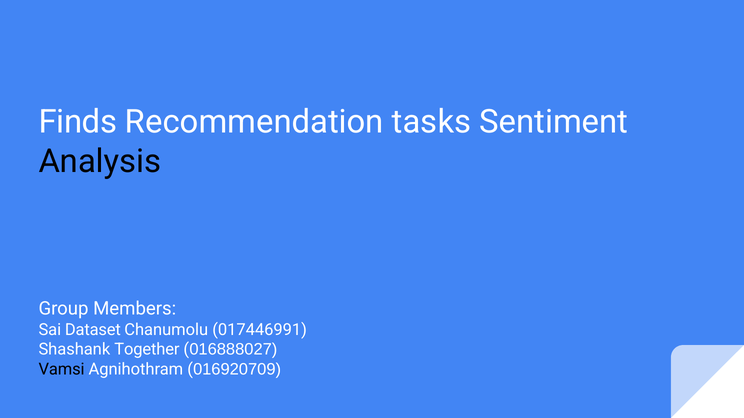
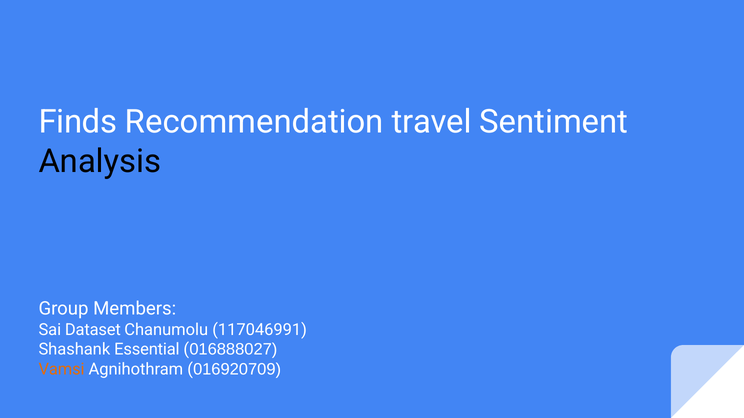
tasks: tasks -> travel
017446991: 017446991 -> 117046991
Together: Together -> Essential
Vamsi colour: black -> orange
